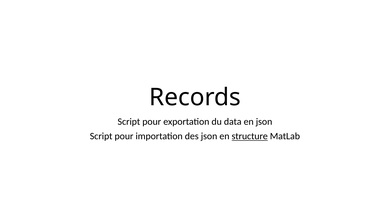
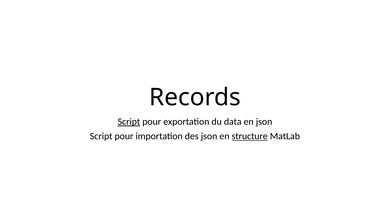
Script at (129, 122) underline: none -> present
